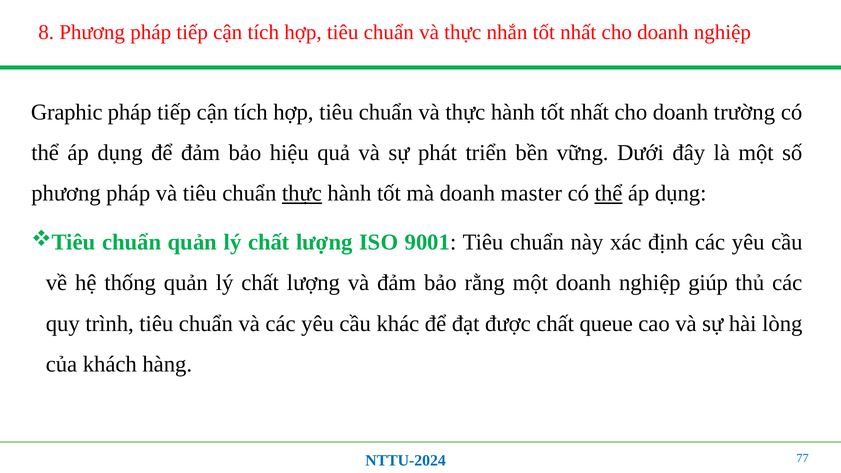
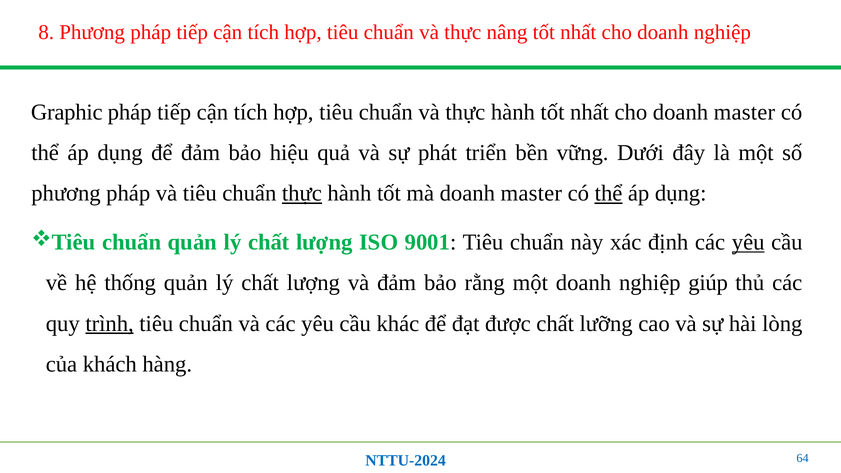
nhắn: nhắn -> nâng
cho doanh trường: trường -> master
yêu at (748, 242) underline: none -> present
trình underline: none -> present
queue: queue -> lưỡng
77: 77 -> 64
